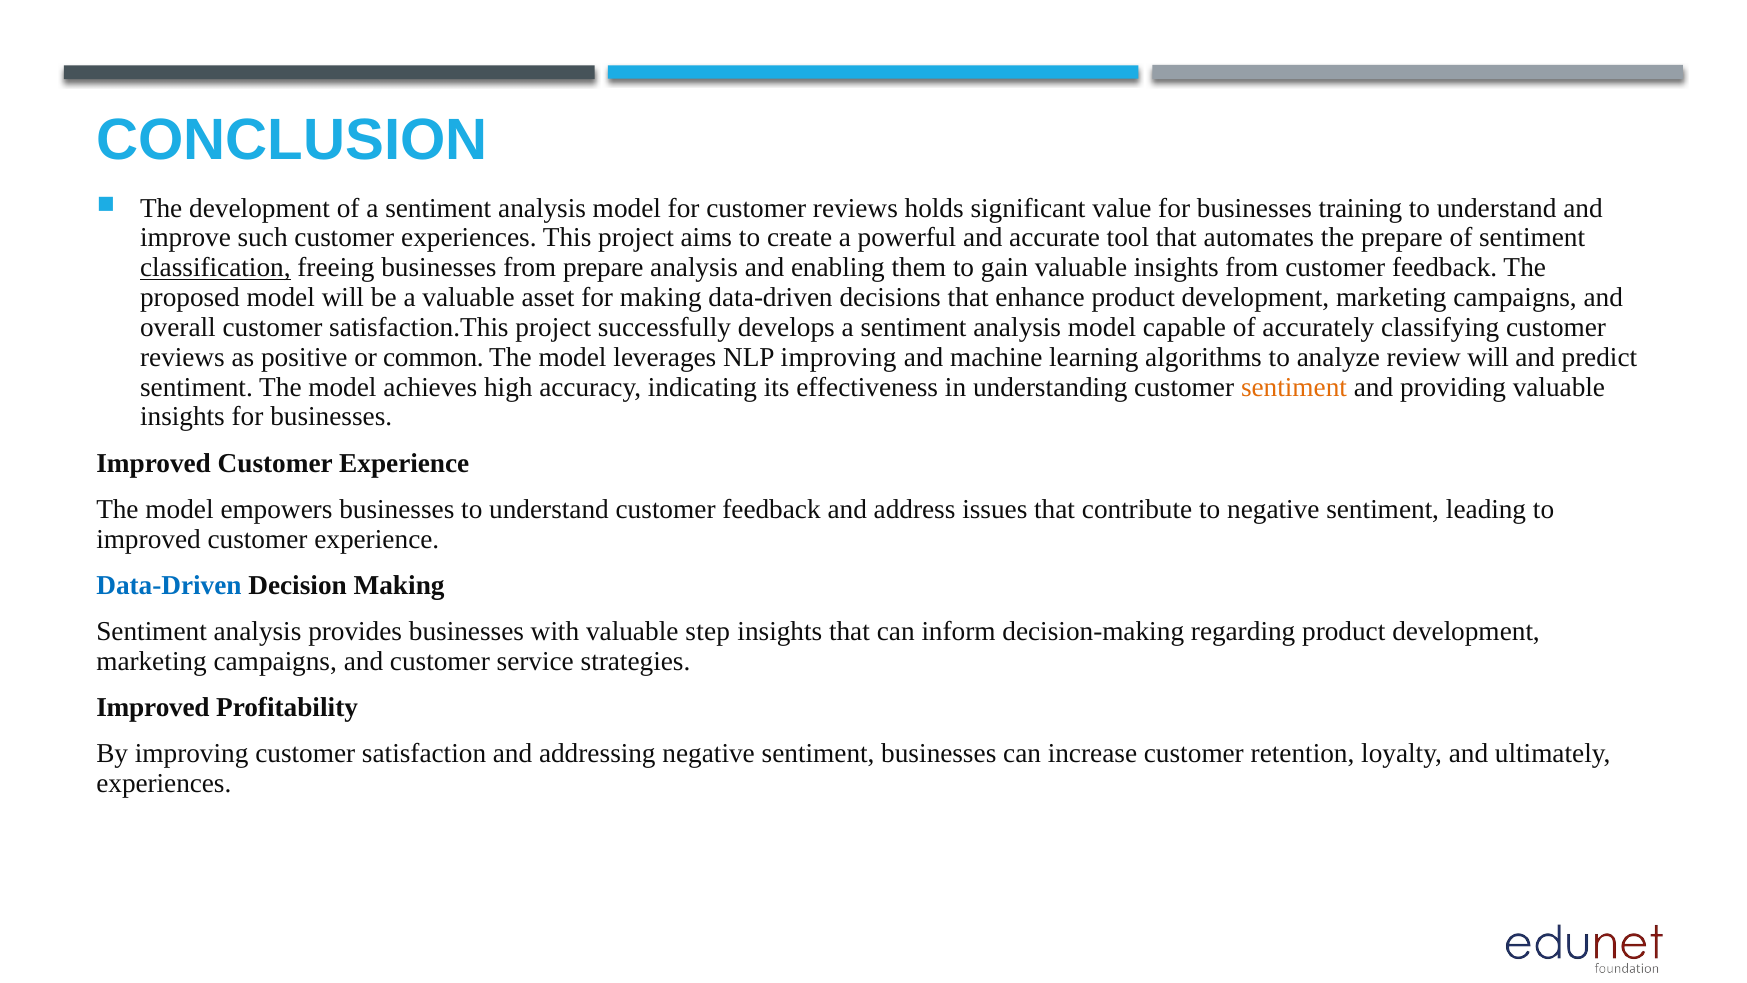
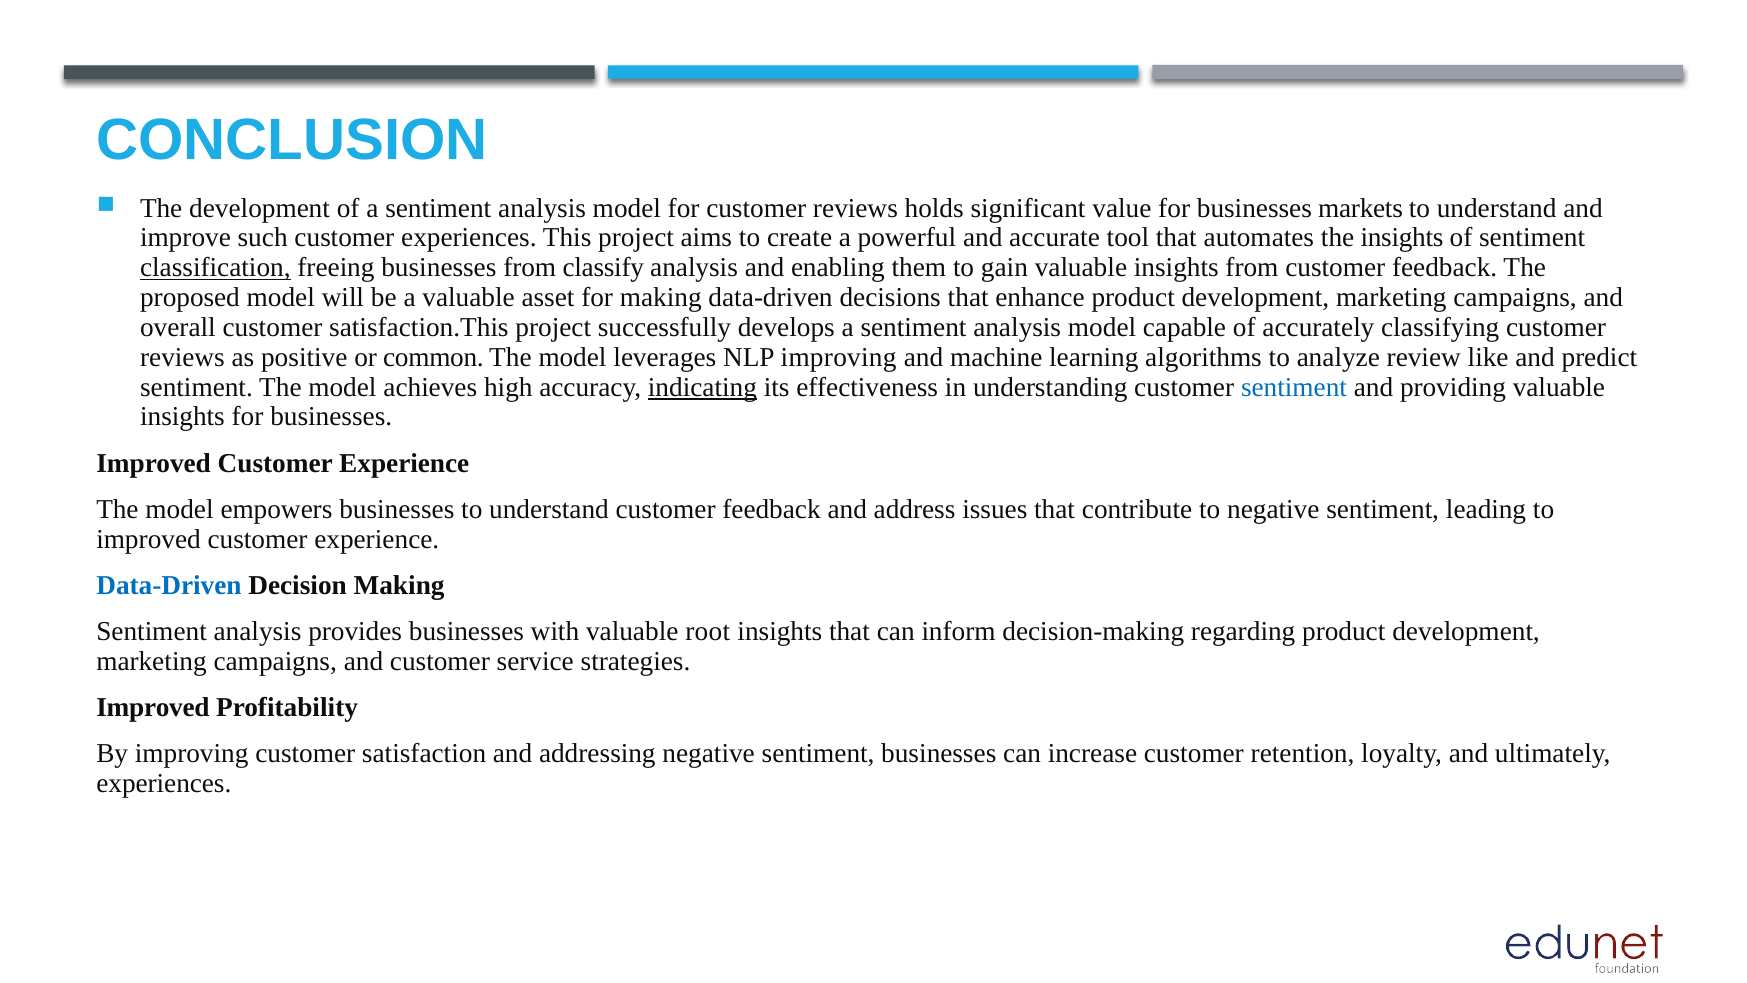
training: training -> markets
the prepare: prepare -> insights
from prepare: prepare -> classify
review will: will -> like
indicating underline: none -> present
sentiment at (1294, 387) colour: orange -> blue
step: step -> root
